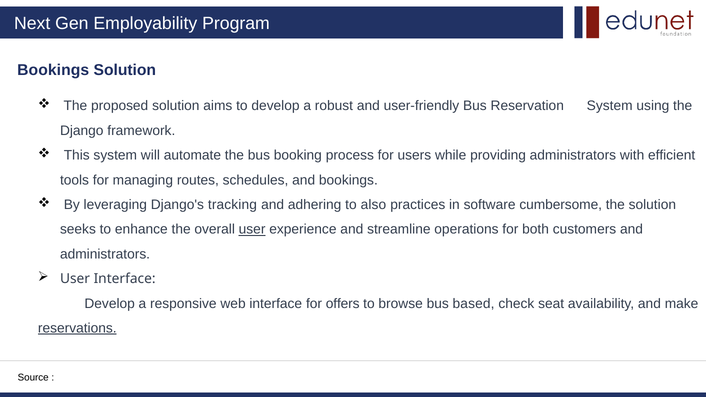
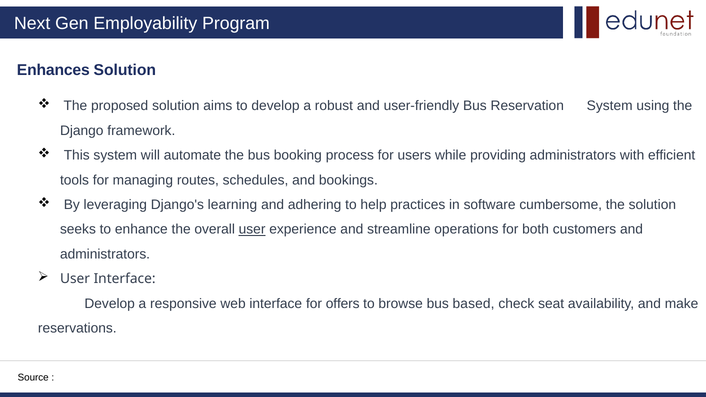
Bookings at (53, 70): Bookings -> Enhances
tracking: tracking -> learning
also: also -> help
reservations underline: present -> none
